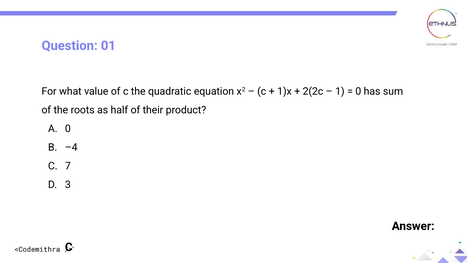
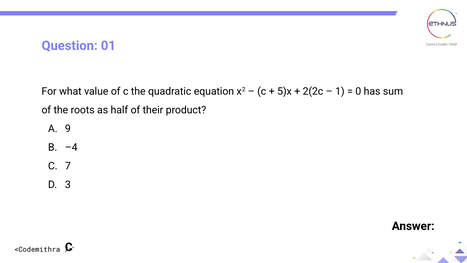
1)x: 1)x -> 5)x
0 at (68, 128): 0 -> 9
